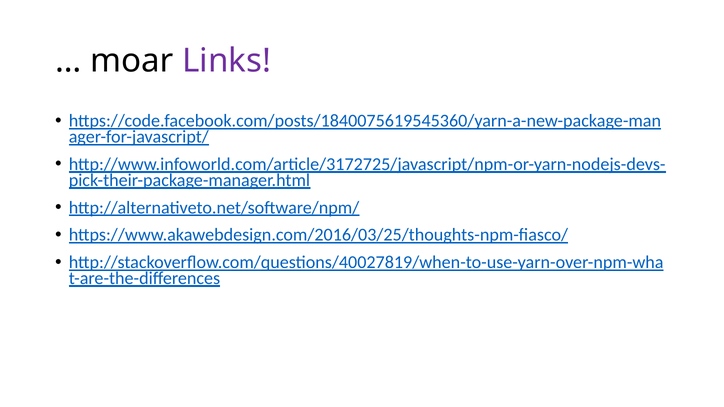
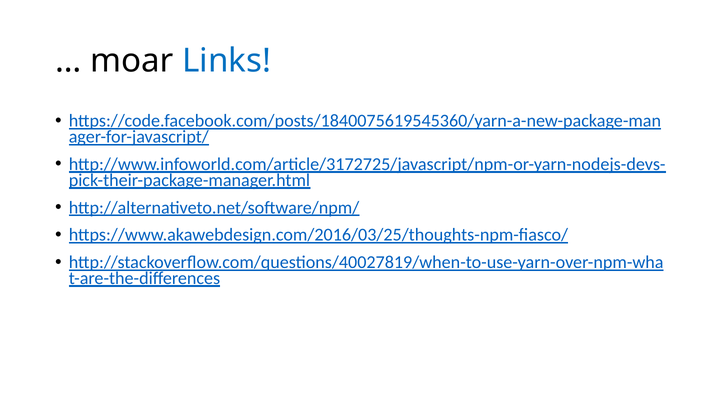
Links colour: purple -> blue
